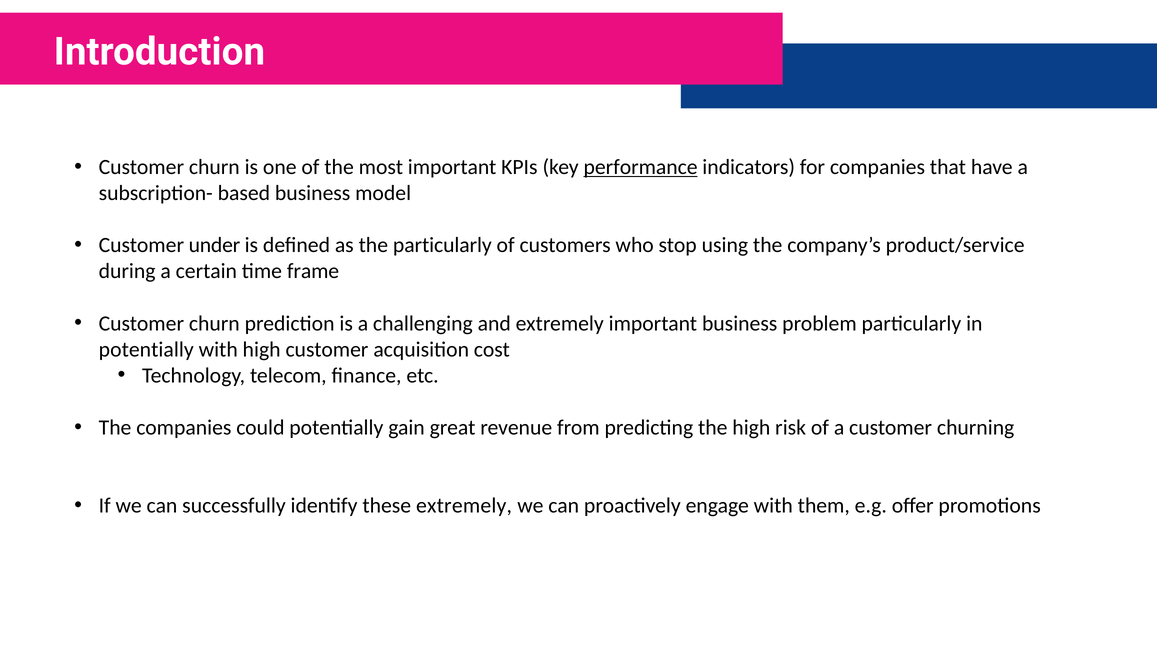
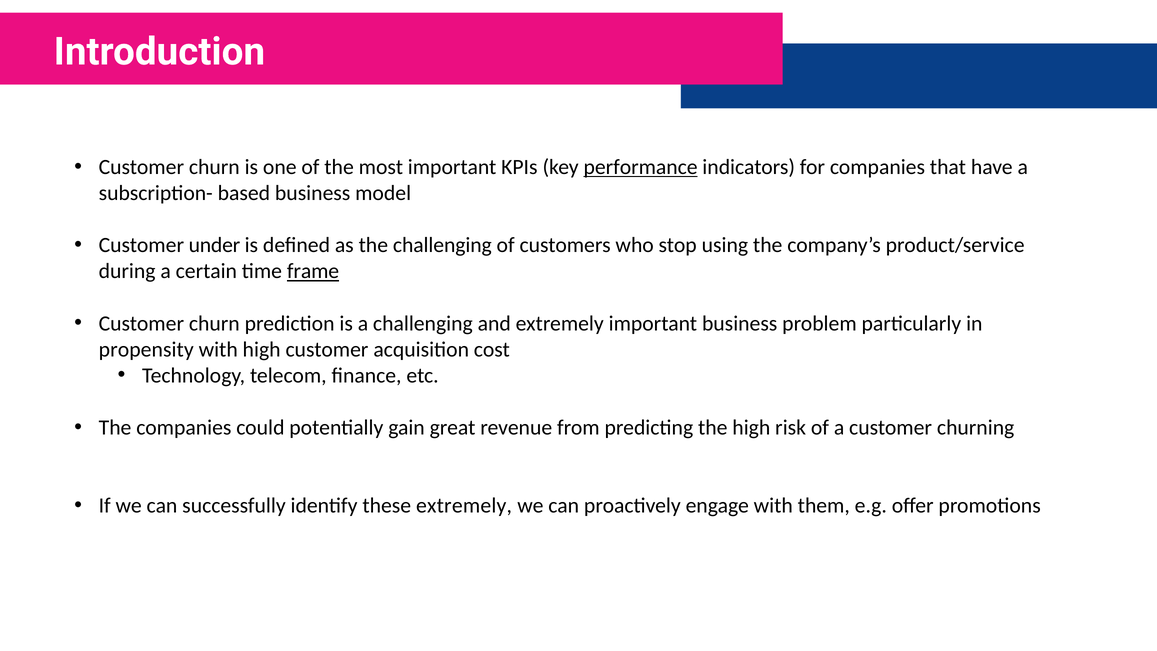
the particularly: particularly -> challenging
frame underline: none -> present
potentially at (146, 349): potentially -> propensity
